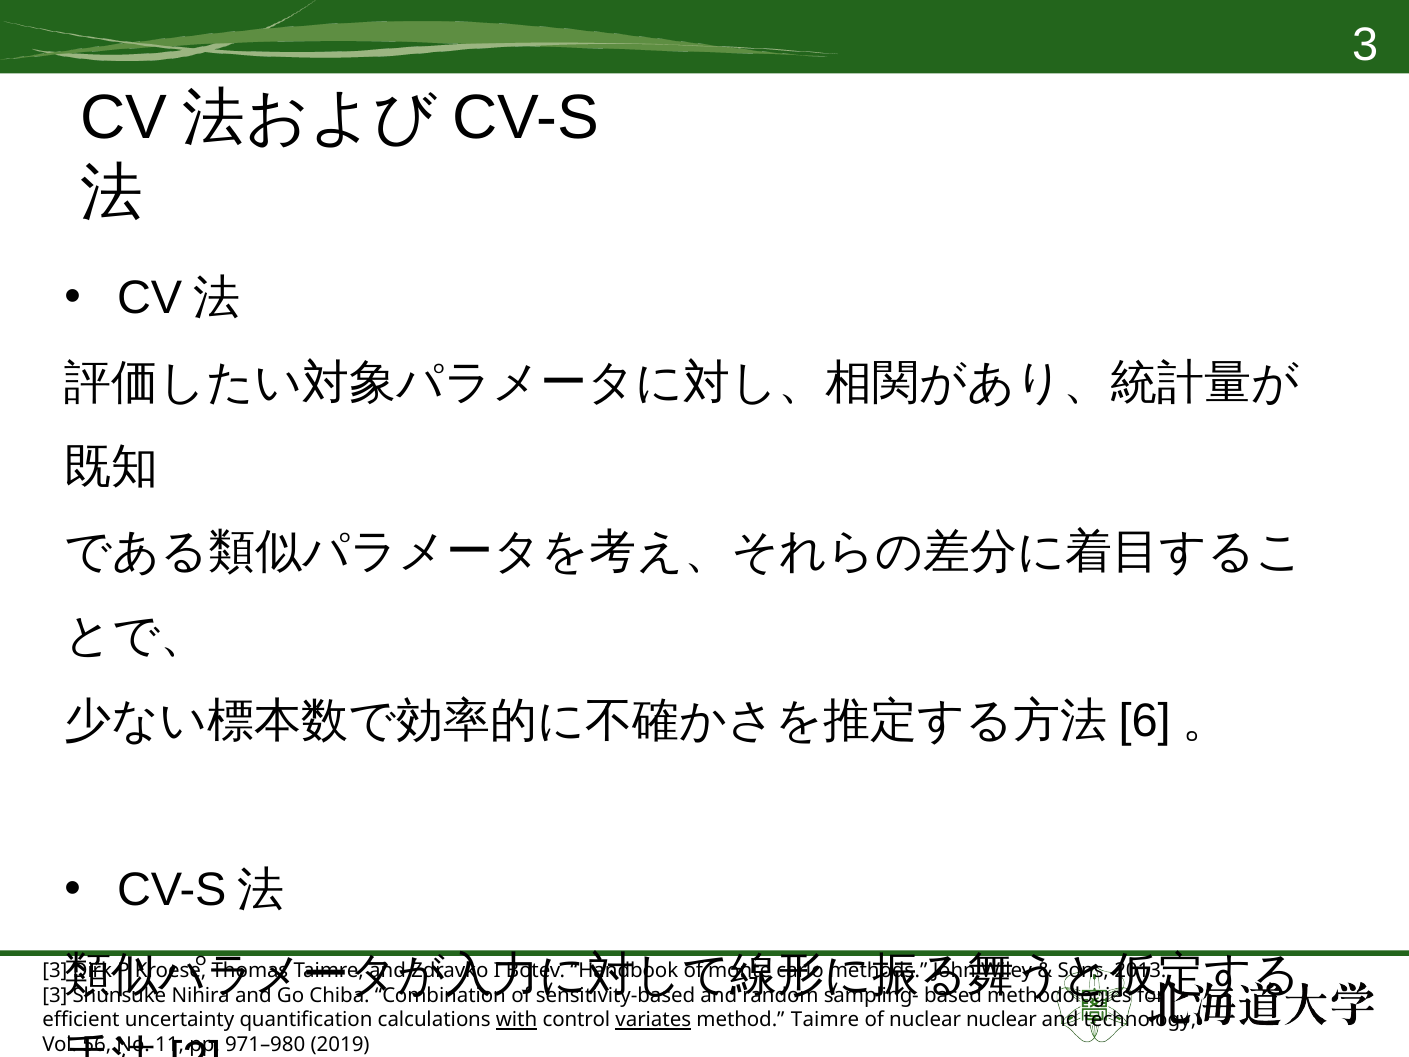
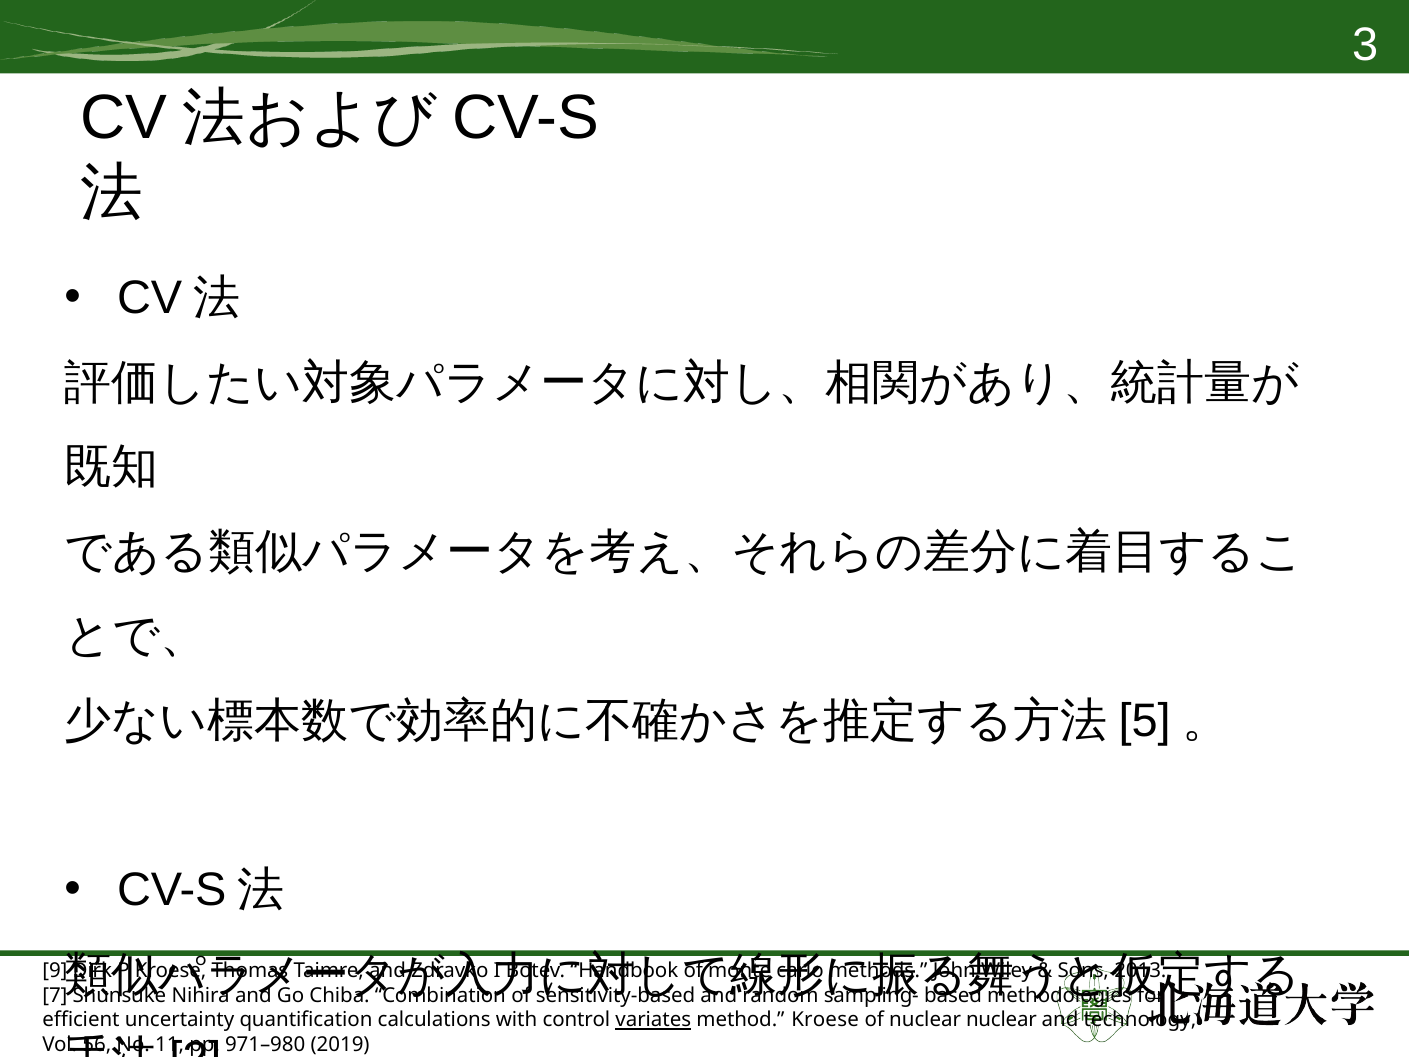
6: 6 -> 5
3 at (55, 971): 3 -> 9
3 at (55, 995): 3 -> 7
with underline: present -> none
method Taimre: Taimre -> Kroese
